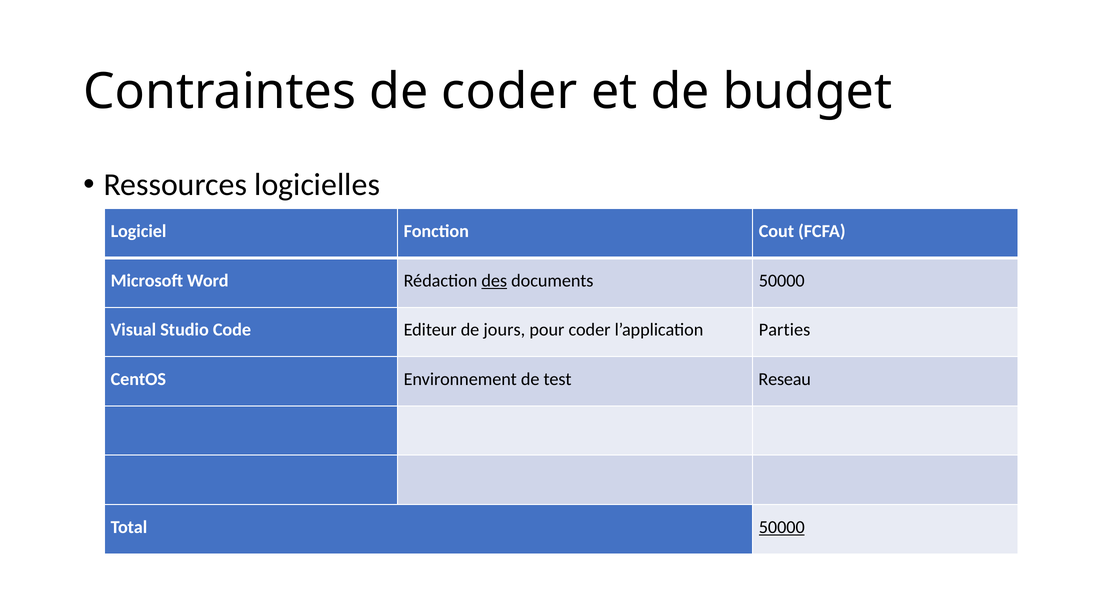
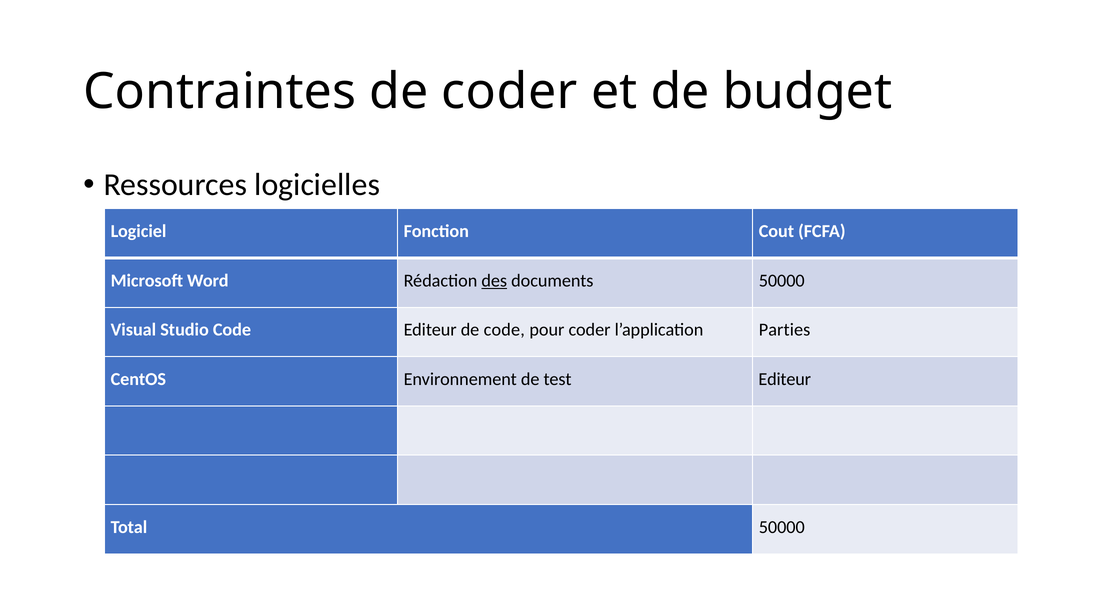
de jours: jours -> code
test Reseau: Reseau -> Editeur
50000 at (782, 527) underline: present -> none
